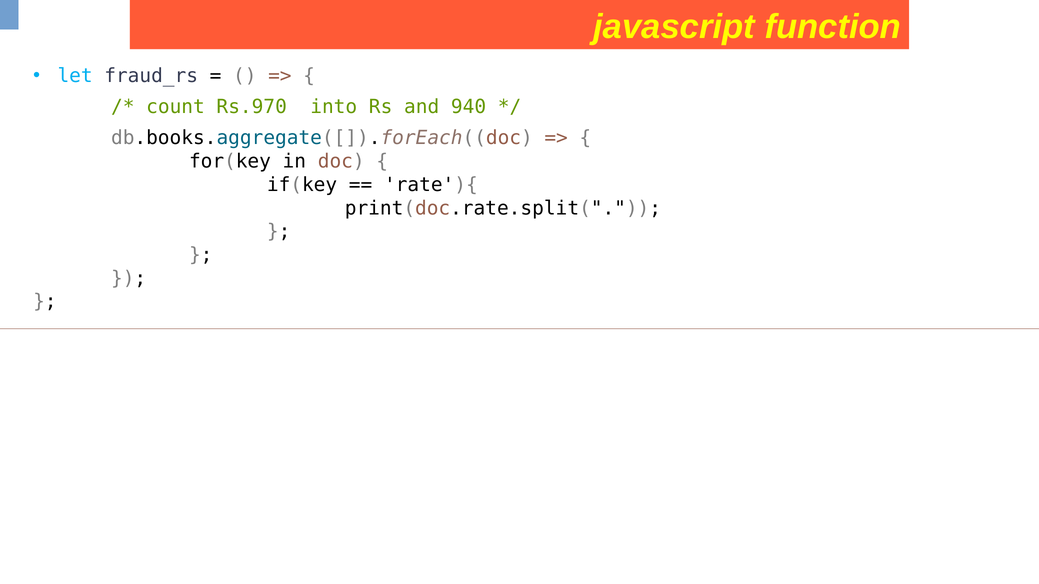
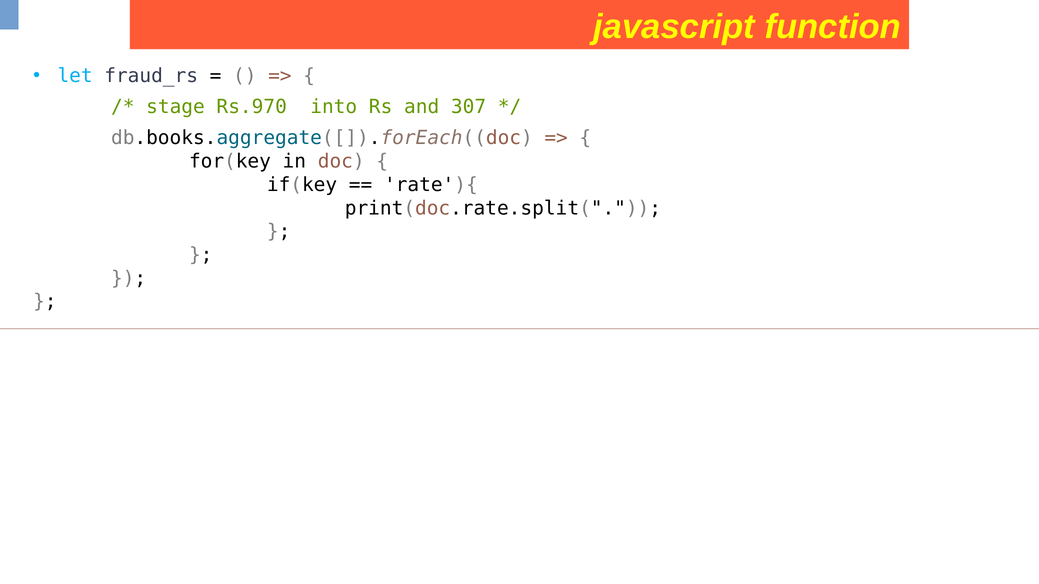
count: count -> stage
940: 940 -> 307
